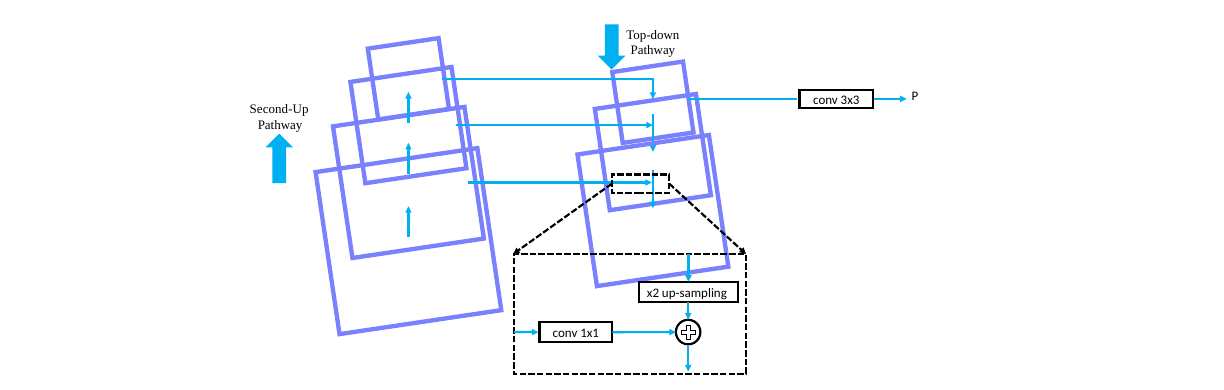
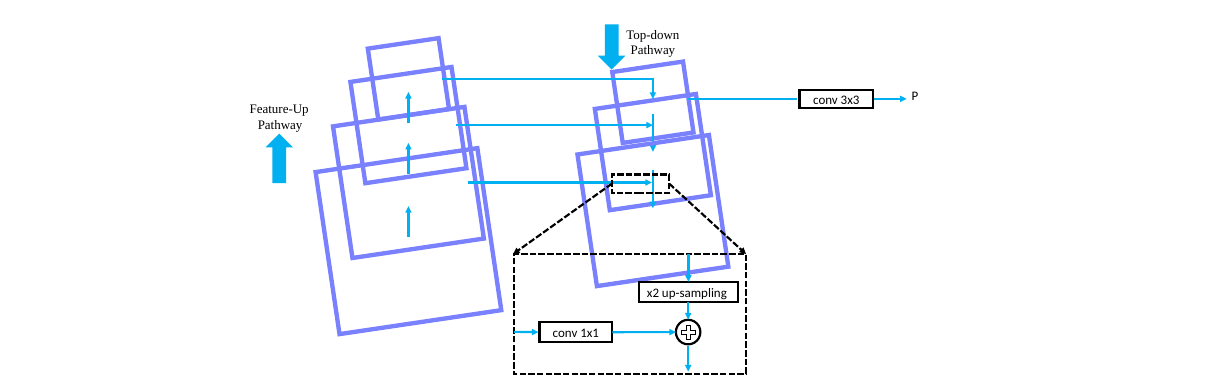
Second-Up: Second-Up -> Feature-Up
